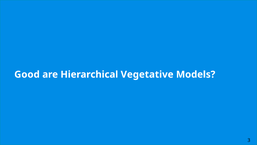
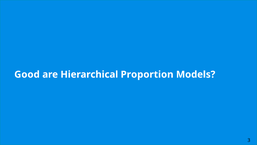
Vegetative: Vegetative -> Proportion
